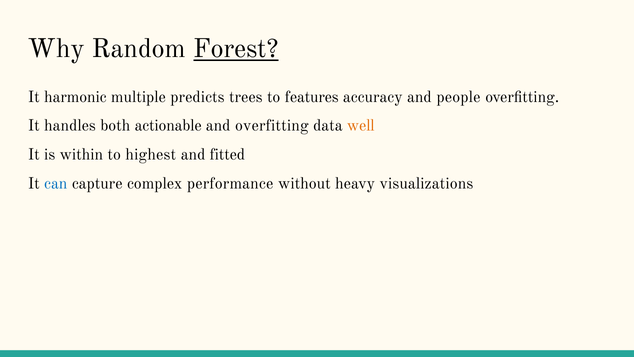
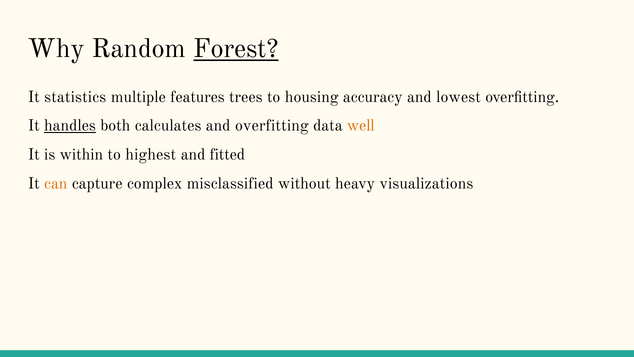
harmonic: harmonic -> statistics
predicts: predicts -> features
features: features -> housing
people: people -> lowest
handles underline: none -> present
actionable: actionable -> calculates
can colour: blue -> orange
performance: performance -> misclassified
